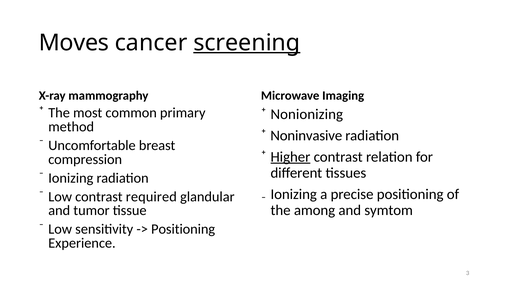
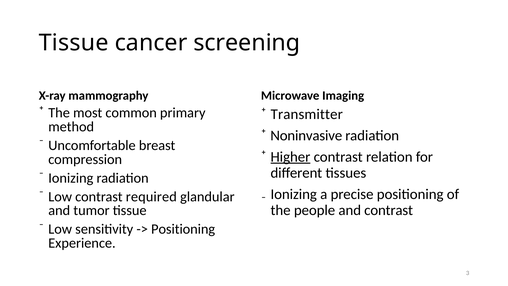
Moves at (74, 43): Moves -> Tissue
screening underline: present -> none
Nonionizing: Nonionizing -> Transmitter
among: among -> people
and symtom: symtom -> contrast
